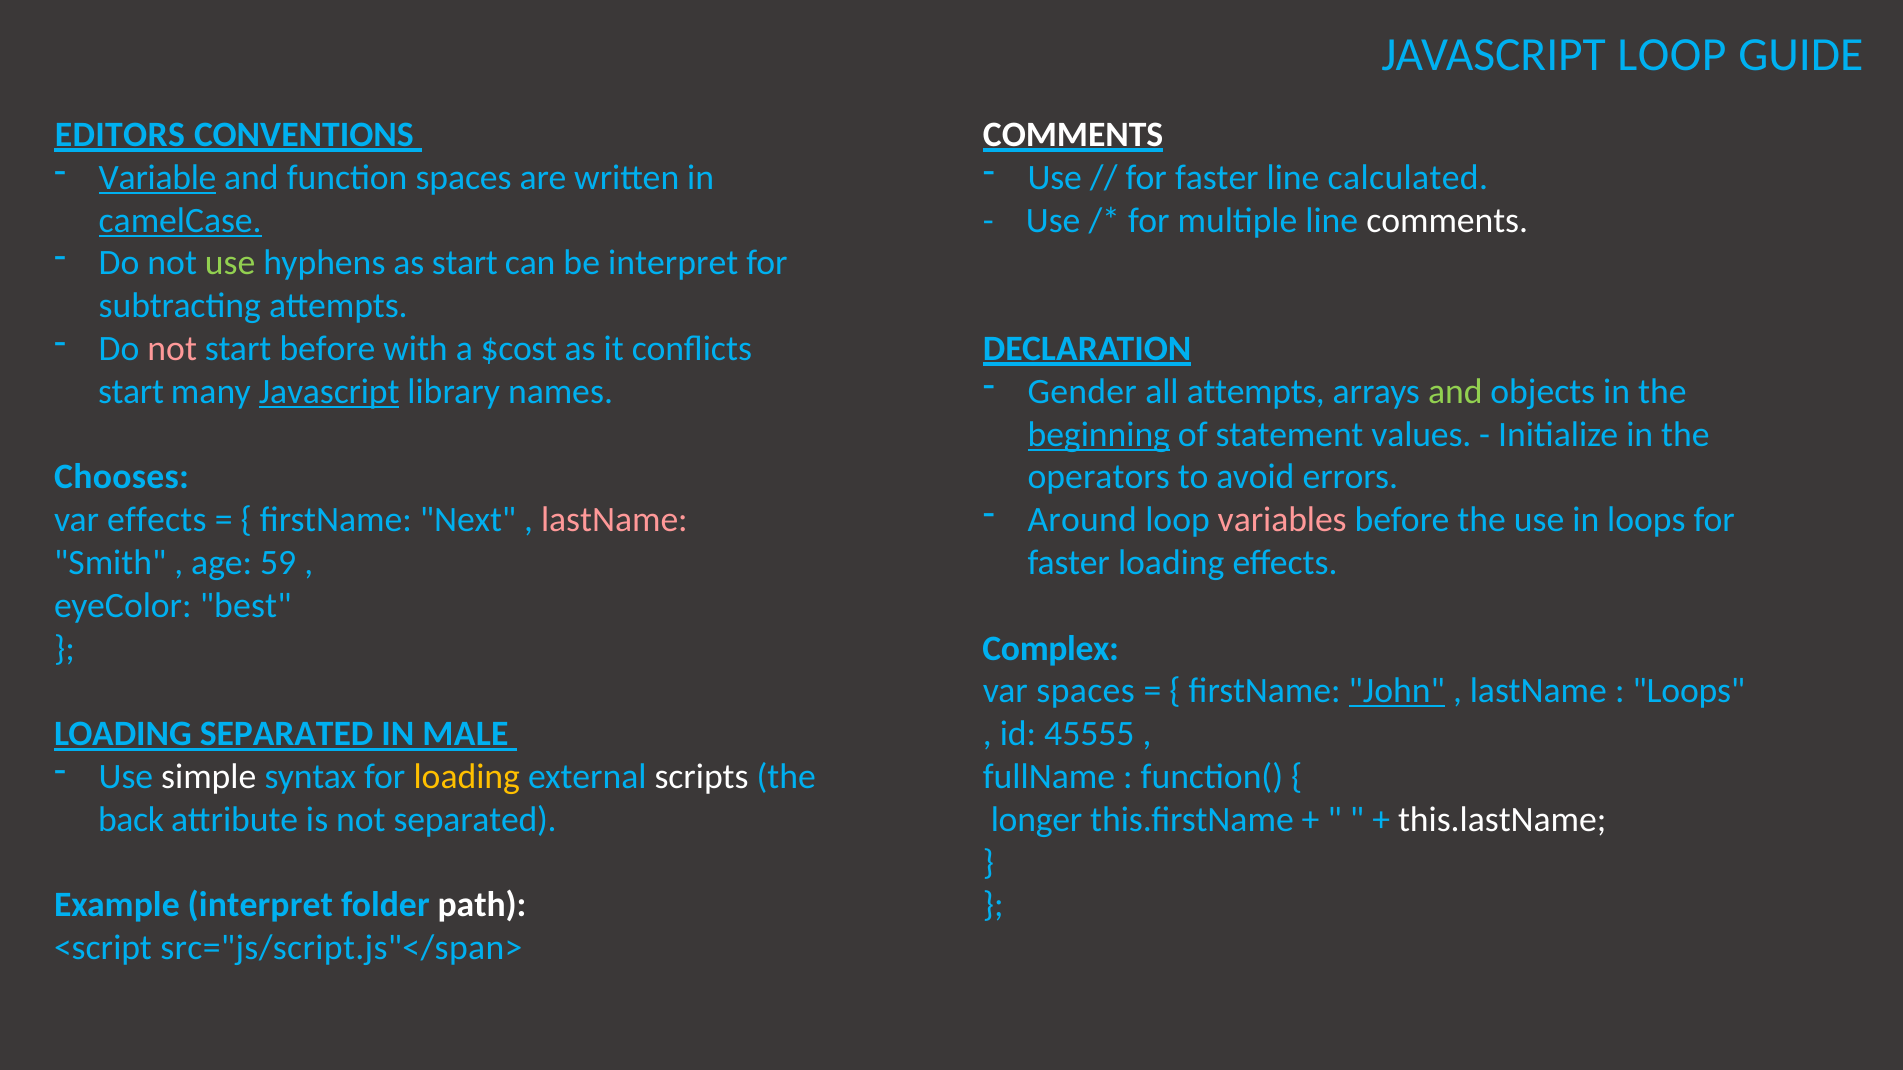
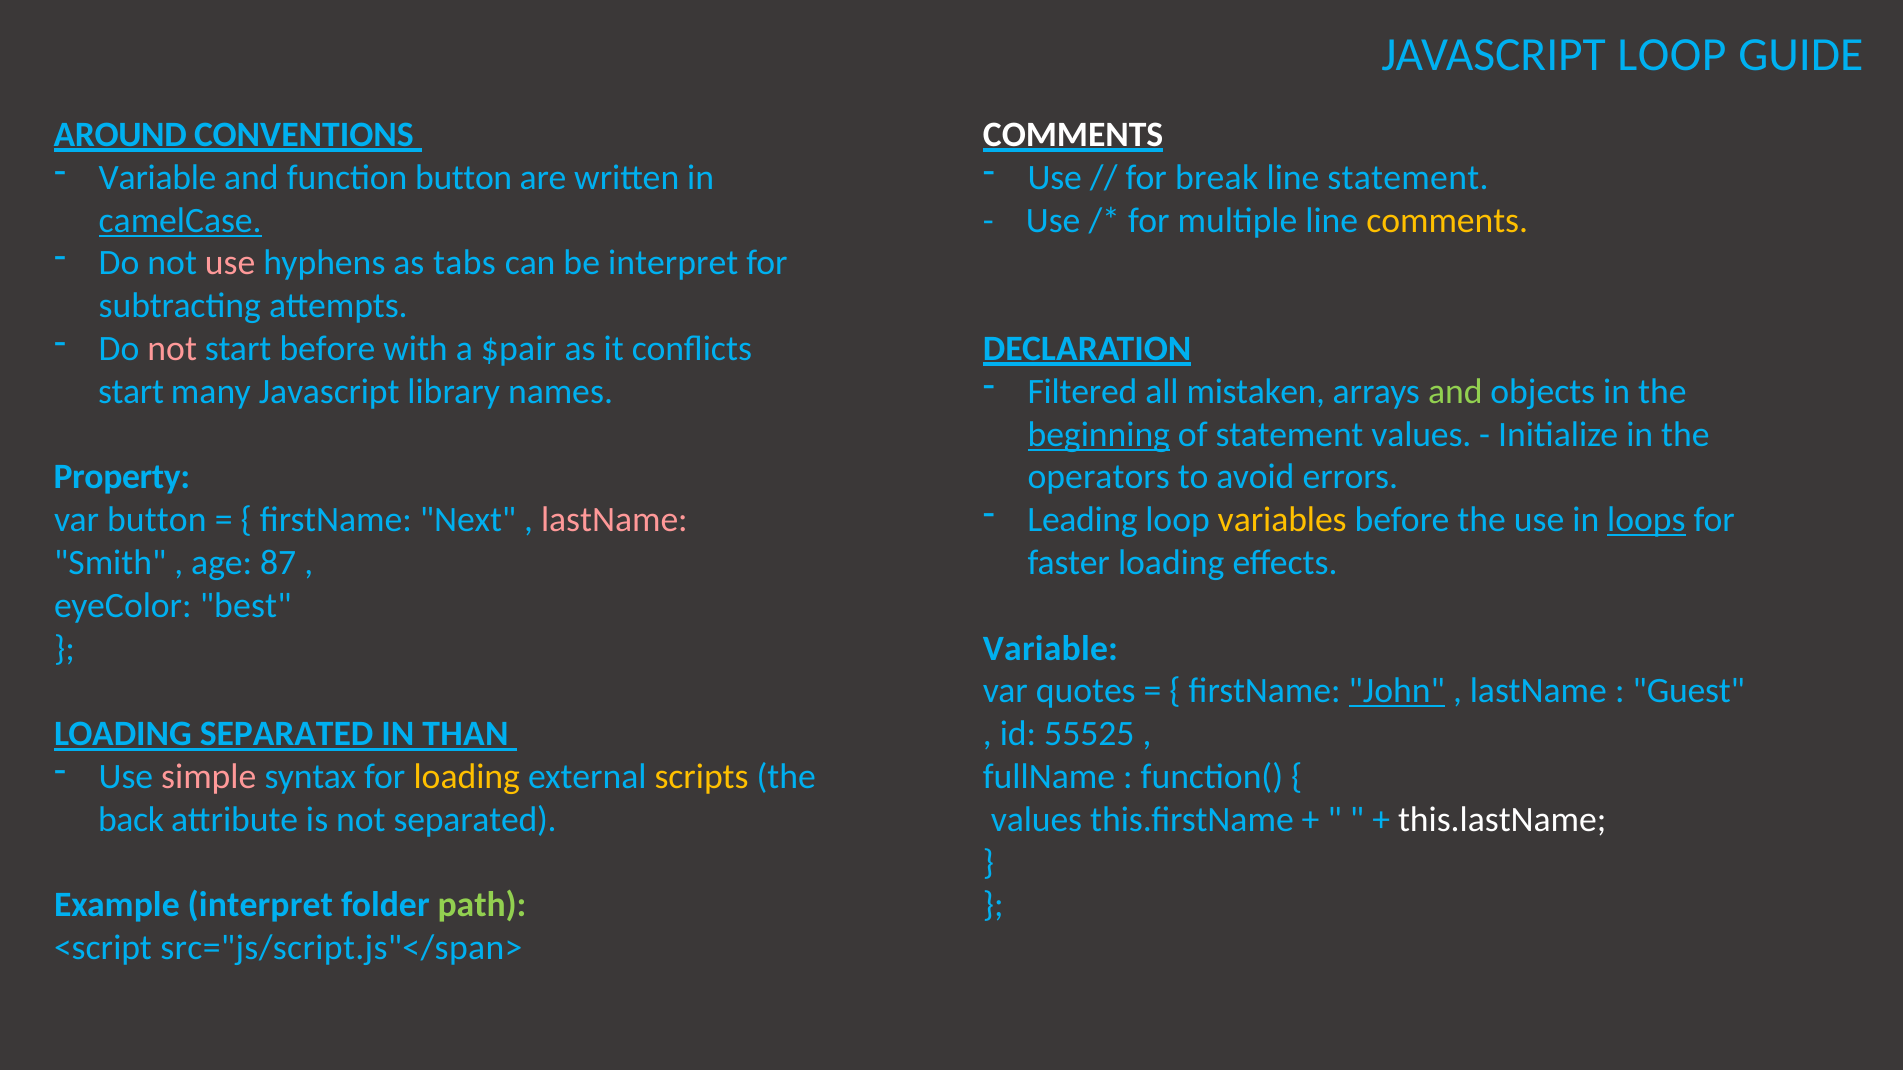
EDITORS: EDITORS -> AROUND
Variable at (158, 178) underline: present -> none
function spaces: spaces -> button
faster at (1217, 178): faster -> break
line calculated: calculated -> statement
comments at (1447, 220) colour: white -> yellow
use at (230, 263) colour: light green -> pink
as start: start -> tabs
$cost: $cost -> $pair
Gender: Gender -> Filtered
all attempts: attempts -> mistaken
Javascript at (329, 392) underline: present -> none
Chooses: Chooses -> Property
Around: Around -> Leading
variables colour: pink -> yellow
loops at (1646, 520) underline: none -> present
var effects: effects -> button
59: 59 -> 87
Complex at (1051, 649): Complex -> Variable
var spaces: spaces -> quotes
Loops at (1689, 691): Loops -> Guest
MALE: MALE -> THAN
45555: 45555 -> 55525
simple colour: white -> pink
scripts colour: white -> yellow
longer at (1037, 820): longer -> values
path colour: white -> light green
